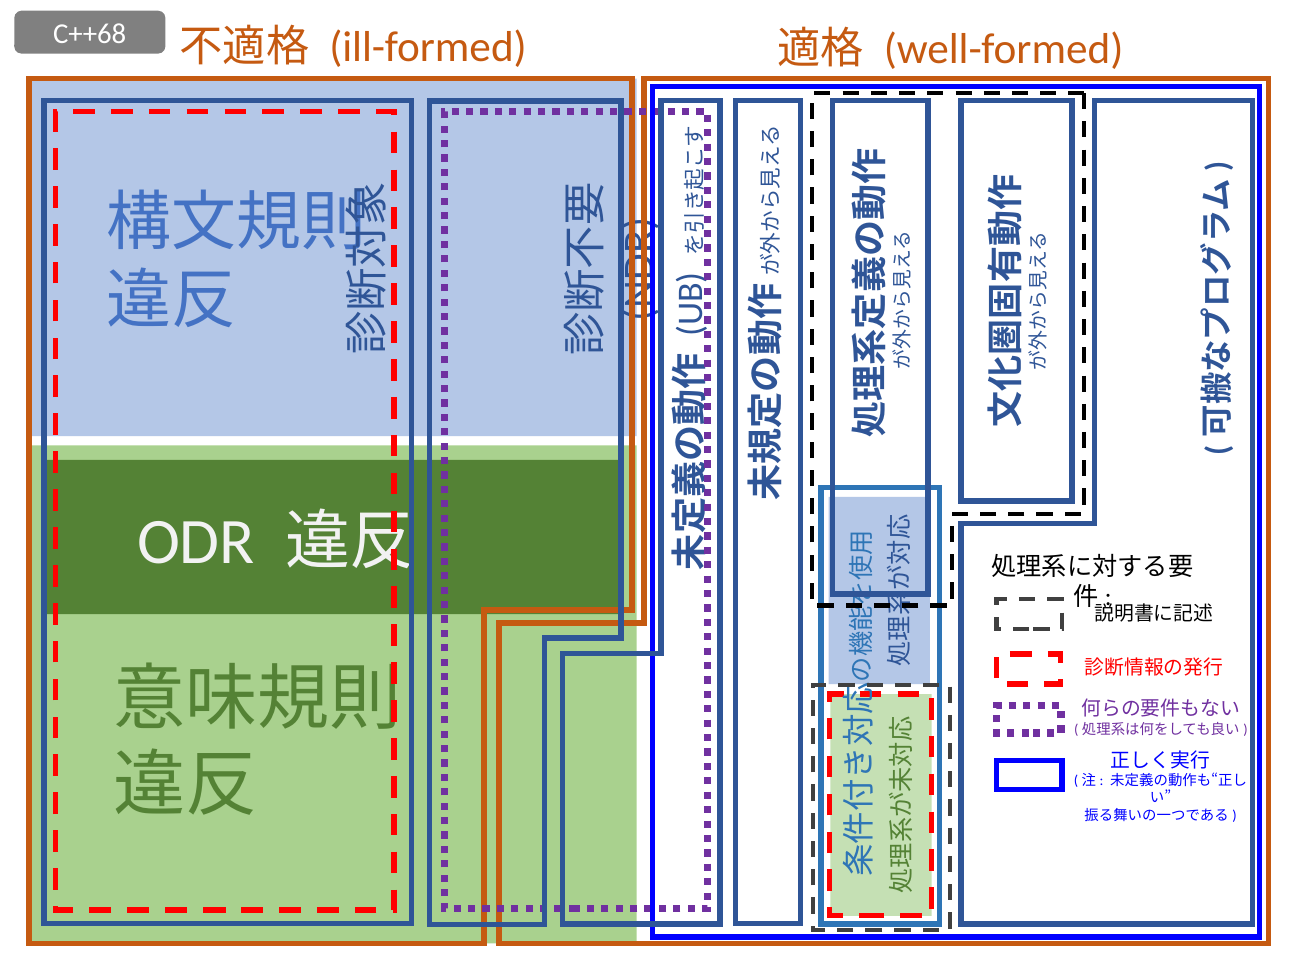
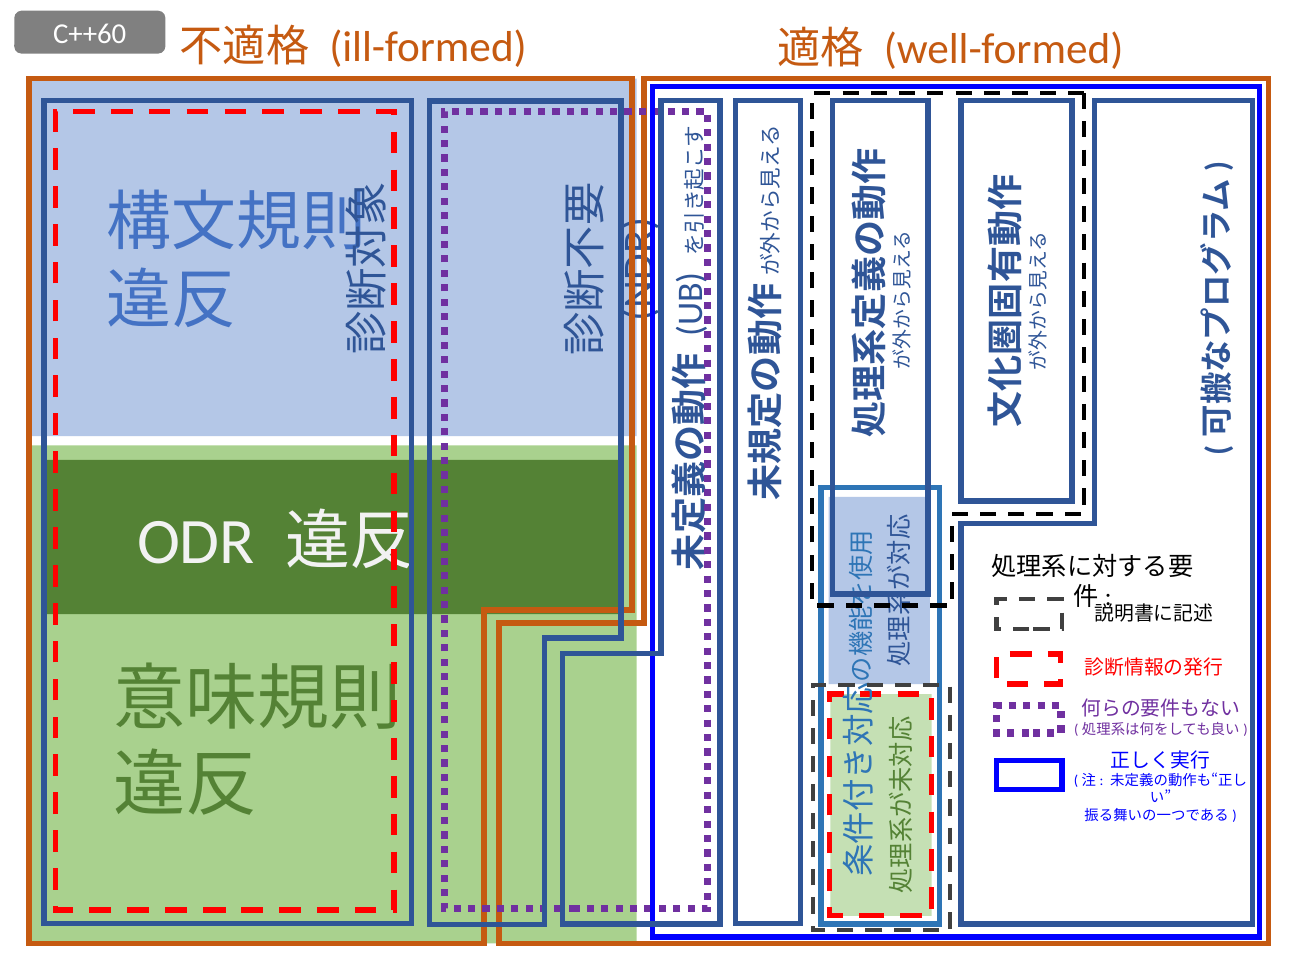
C++68: C++68 -> C++60
